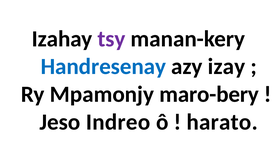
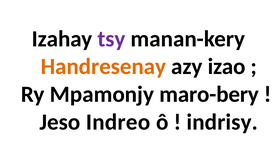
Handresenay colour: blue -> orange
izay: izay -> izao
harato: harato -> indrisy
